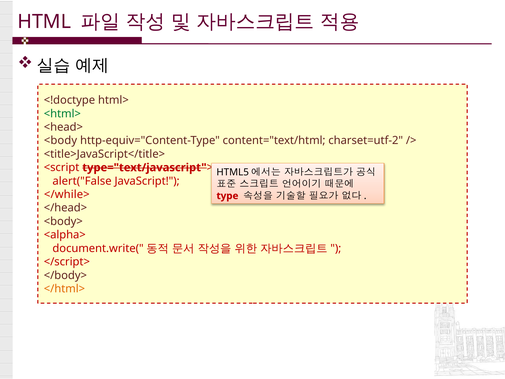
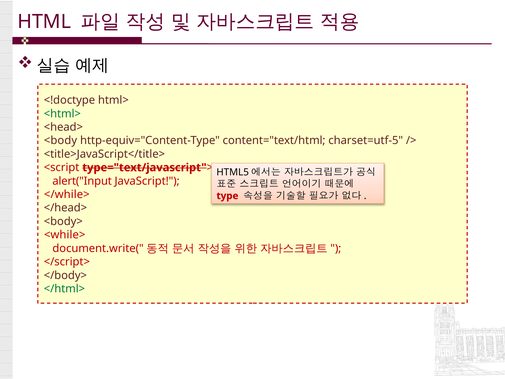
charset=utf-2: charset=utf-2 -> charset=utf-5
alert("False: alert("False -> alert("Input
<alpha>: <alpha> -> <while>
</html> colour: orange -> green
